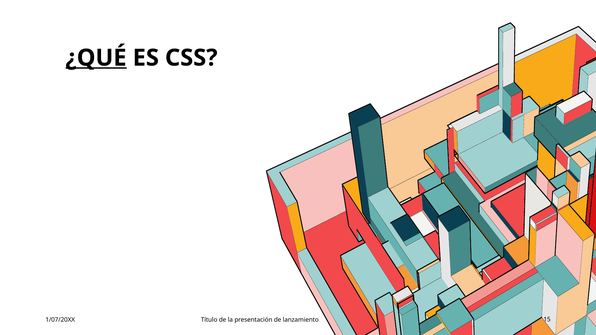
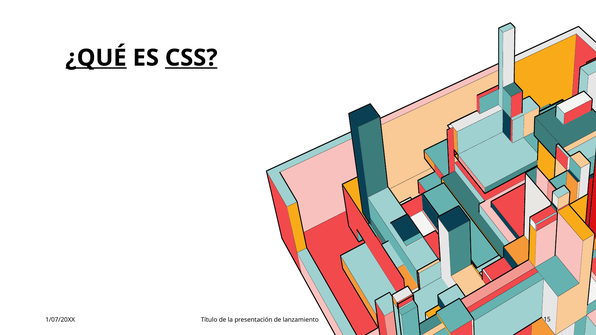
CSS underline: none -> present
